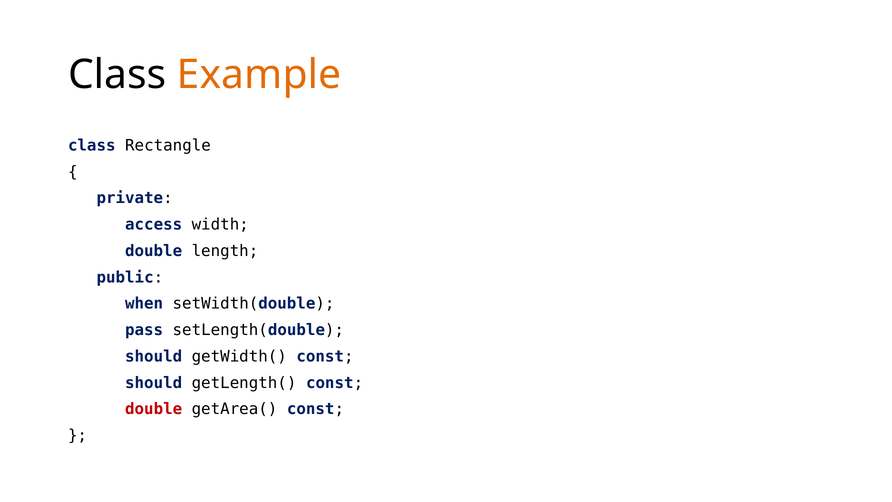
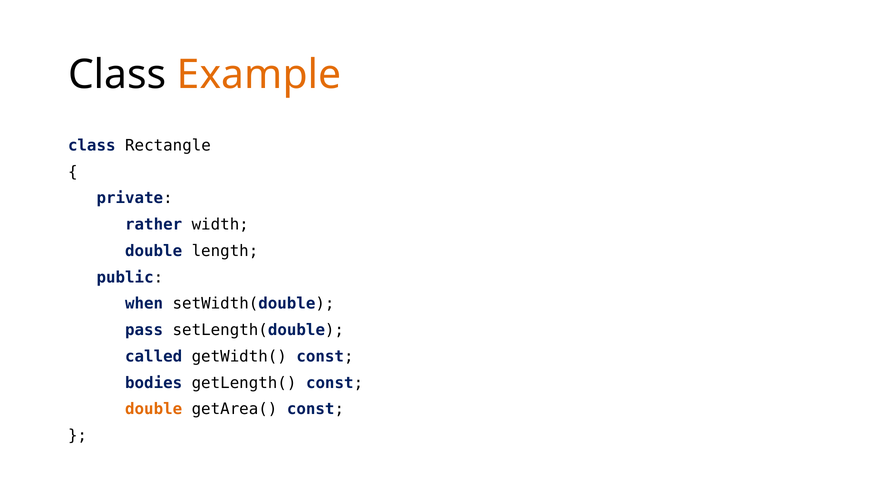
access: access -> rather
should at (154, 356): should -> called
should at (154, 383): should -> bodies
double at (154, 409) colour: red -> orange
